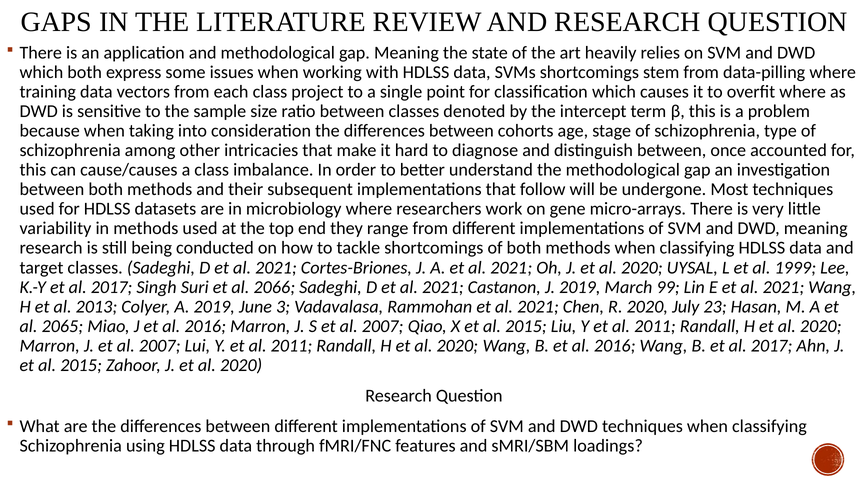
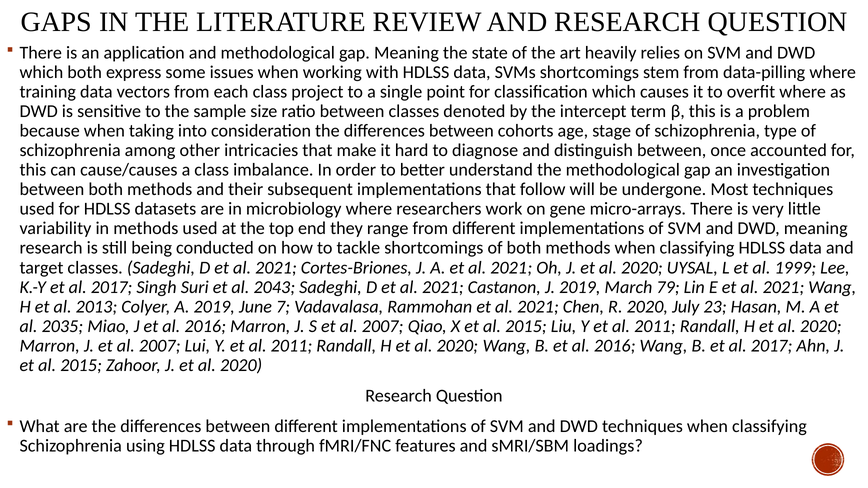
2066: 2066 -> 2043
99: 99 -> 79
3: 3 -> 7
2065: 2065 -> 2035
